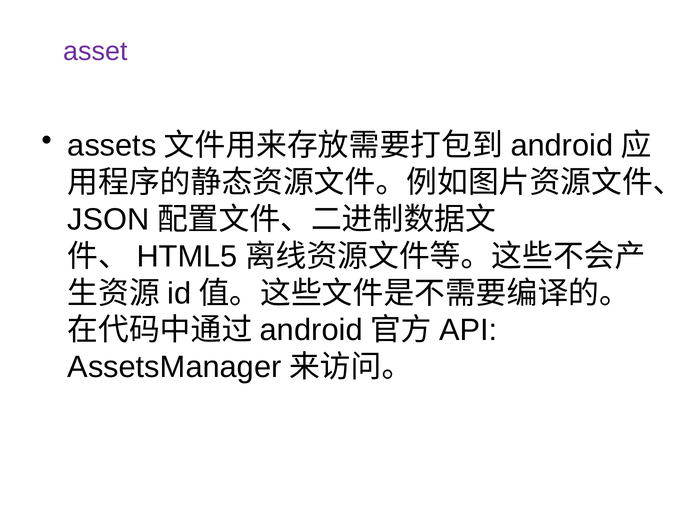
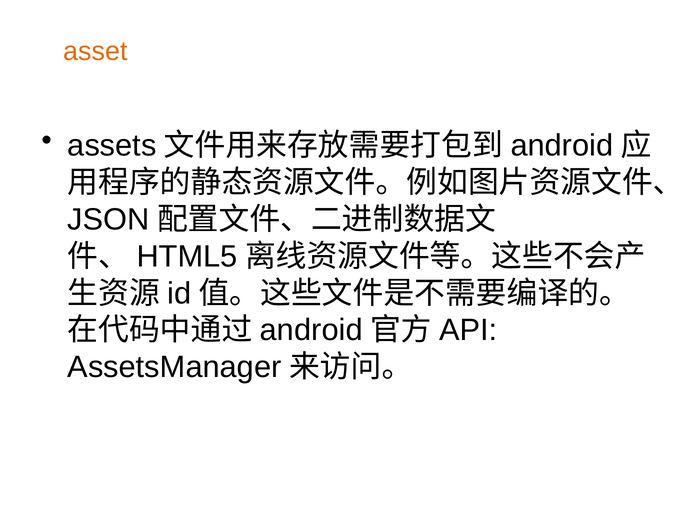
asset colour: purple -> orange
